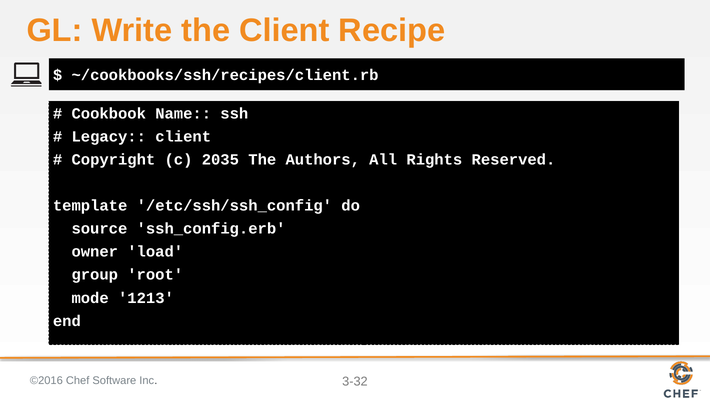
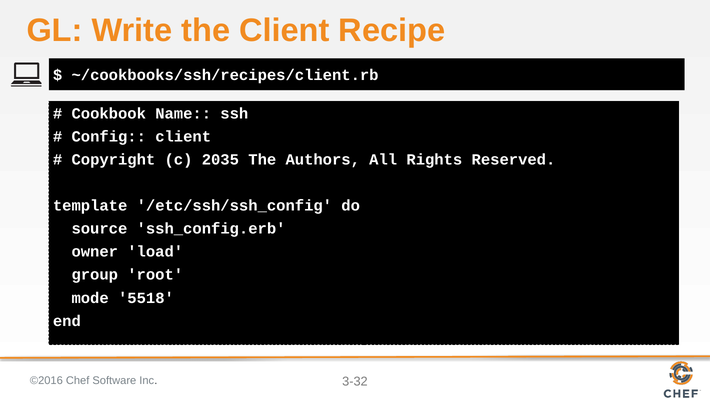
Legacy: Legacy -> Config
1213: 1213 -> 5518
